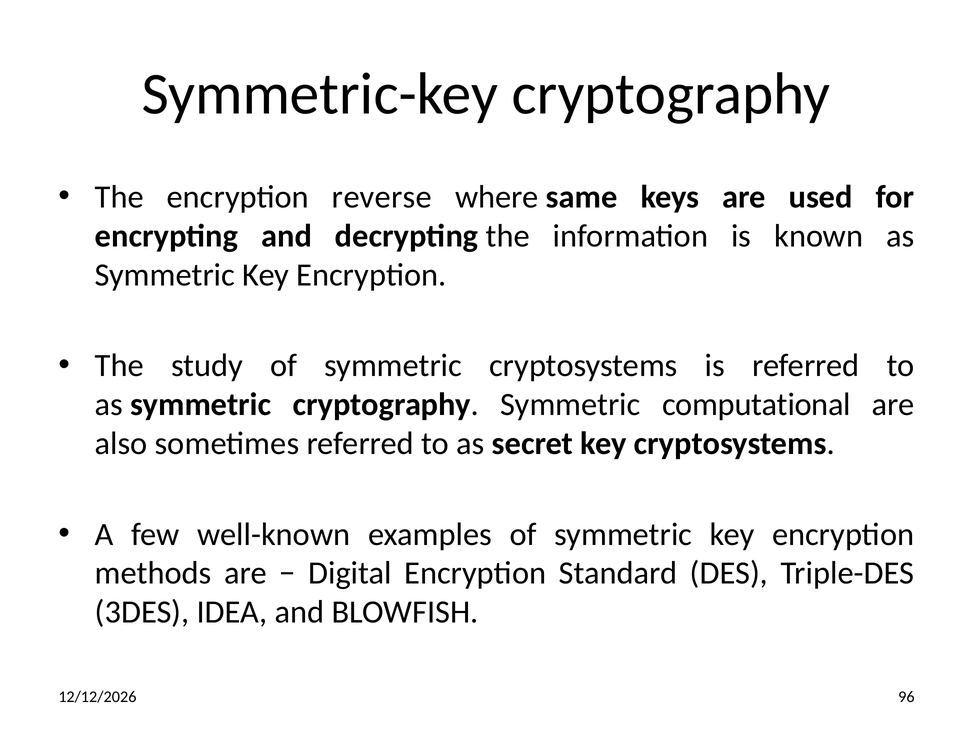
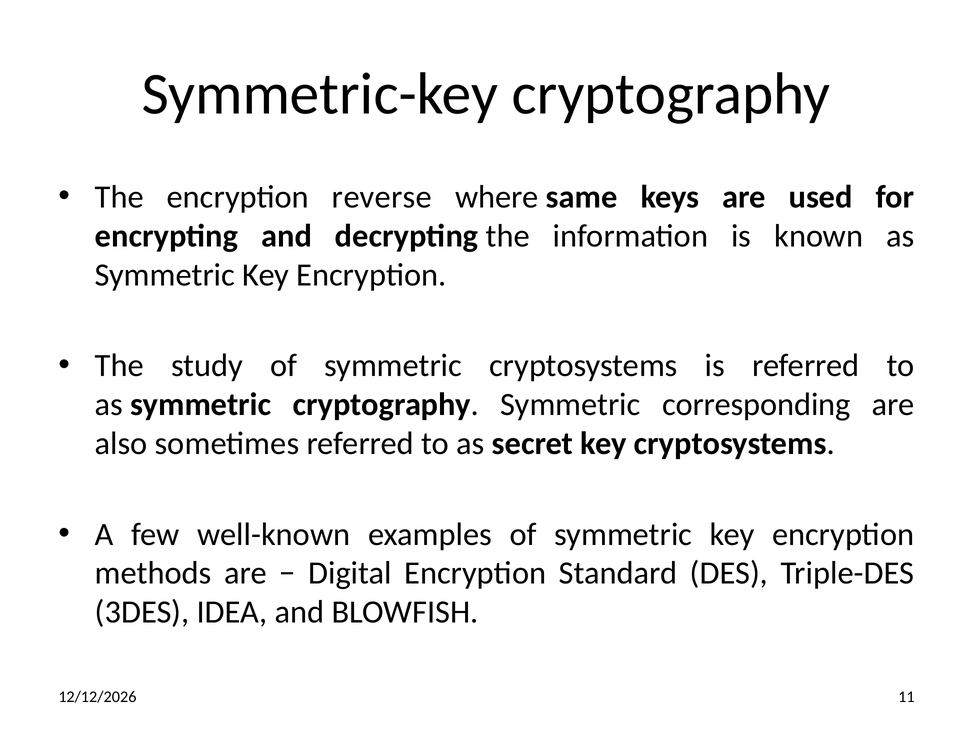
computational: computational -> corresponding
96: 96 -> 11
